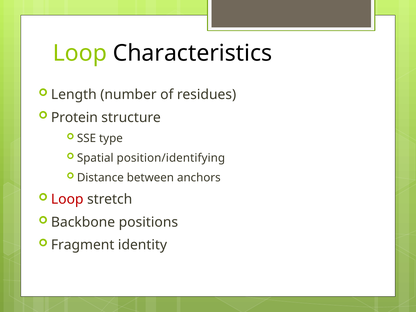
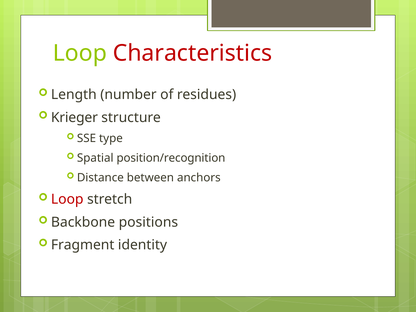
Characteristics colour: black -> red
Protein: Protein -> Krieger
position/identifying: position/identifying -> position/recognition
